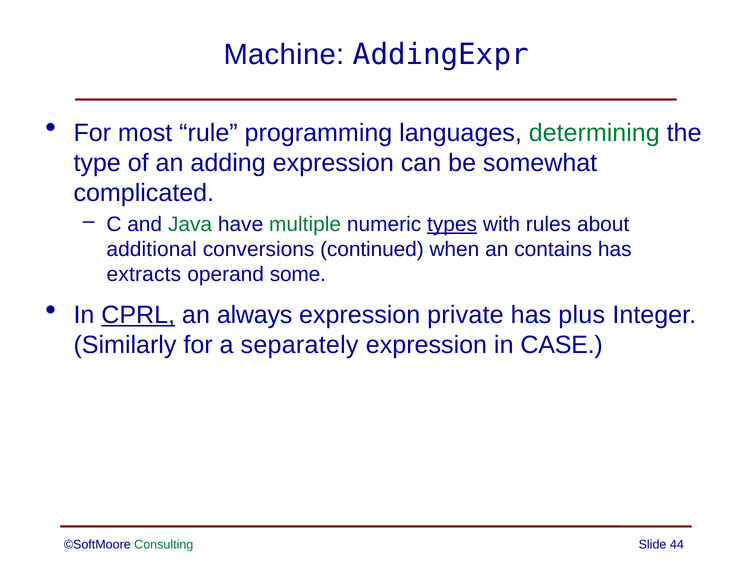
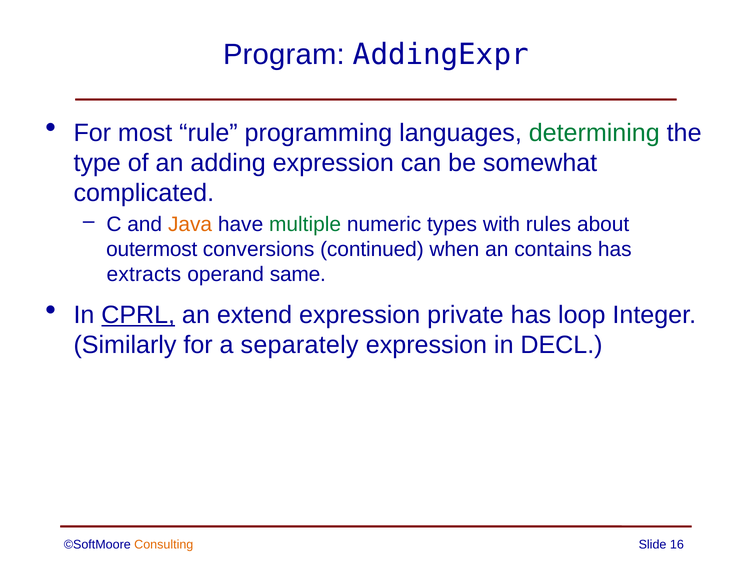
Machine: Machine -> Program
Java colour: green -> orange
types underline: present -> none
additional: additional -> outermost
some: some -> same
always: always -> extend
plus: plus -> loop
CASE: CASE -> DECL
Consulting colour: green -> orange
44: 44 -> 16
